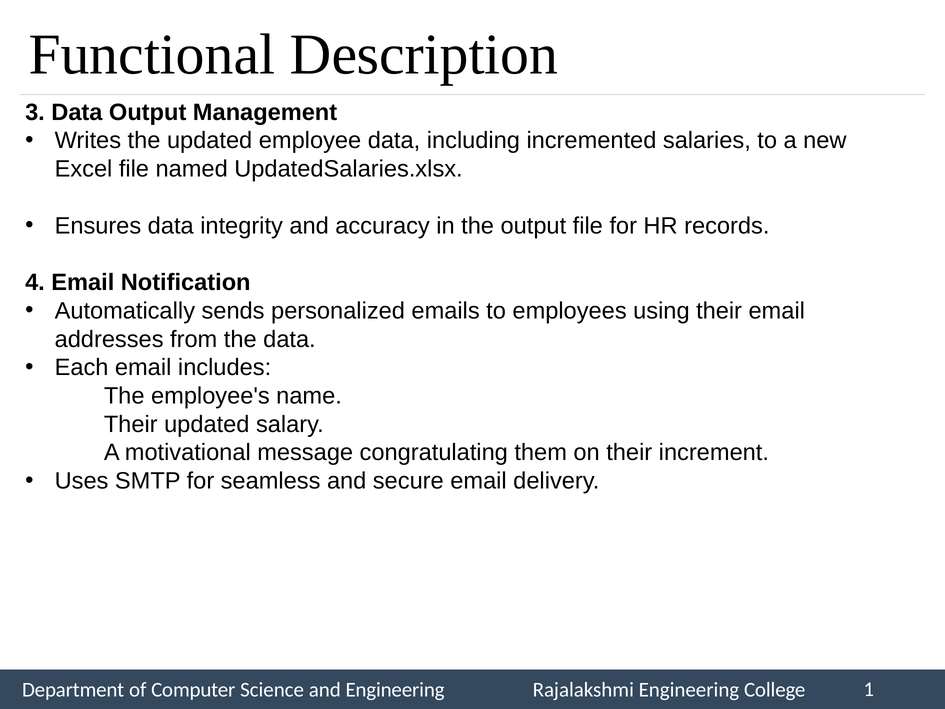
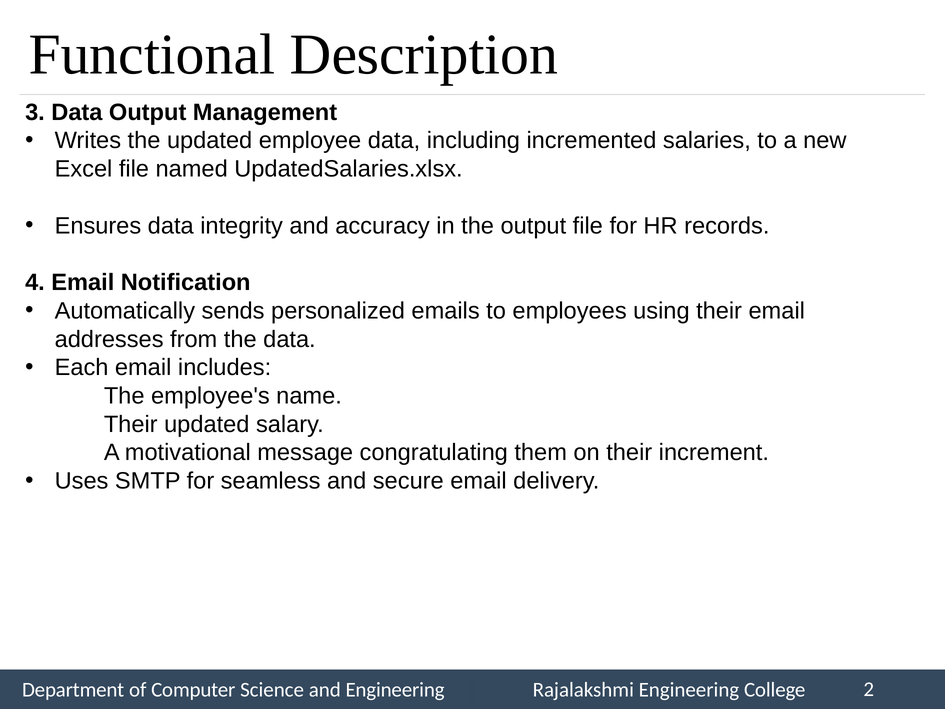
1: 1 -> 2
